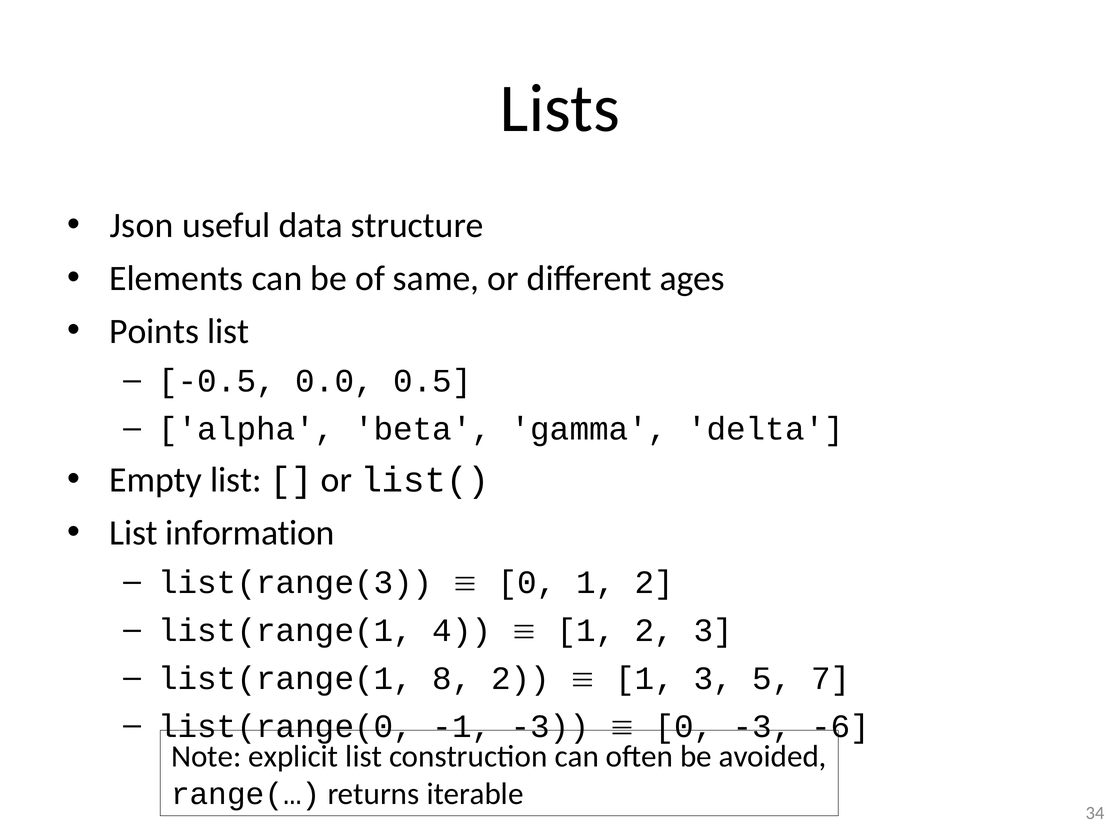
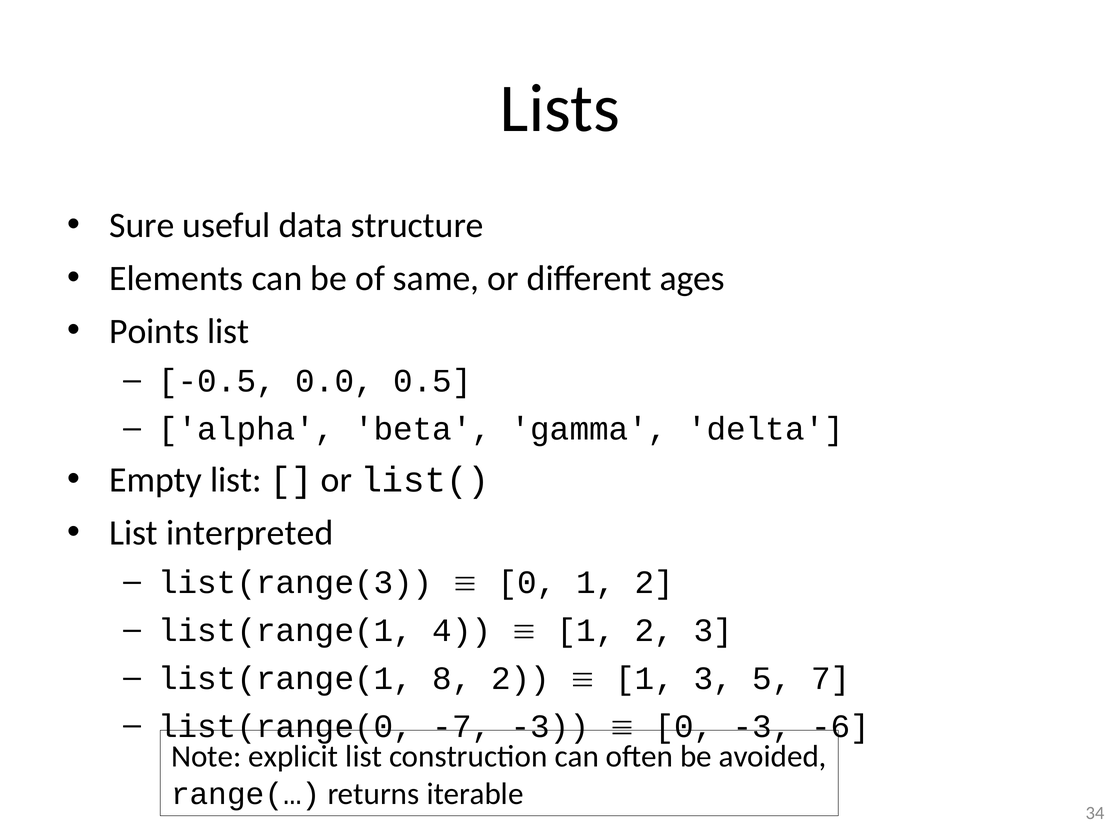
Json: Json -> Sure
information: information -> interpreted
-1: -1 -> -7
